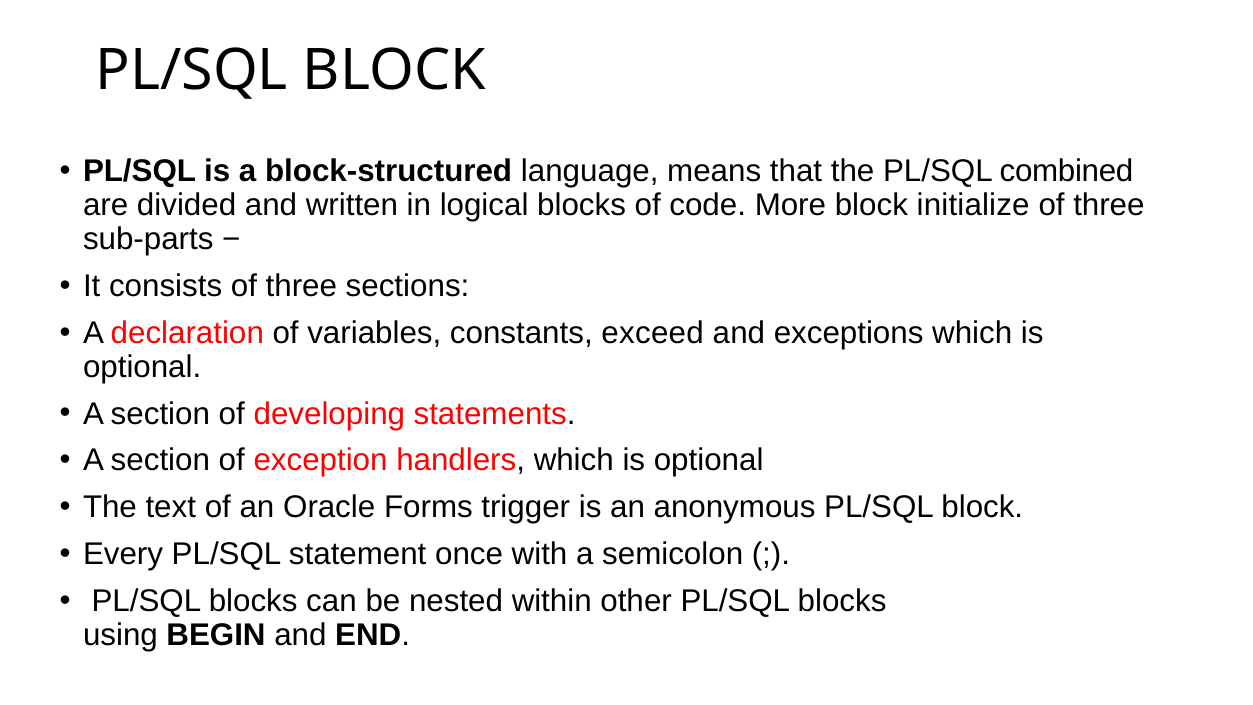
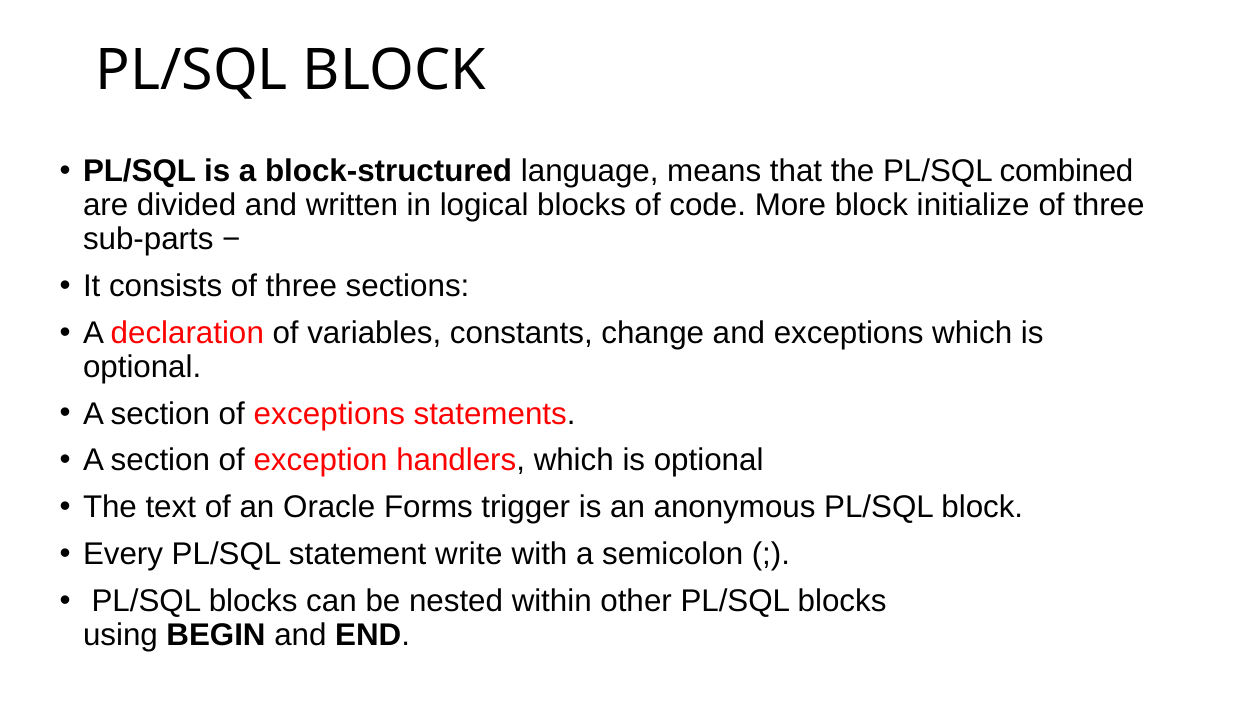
exceed: exceed -> change
of developing: developing -> exceptions
once: once -> write
